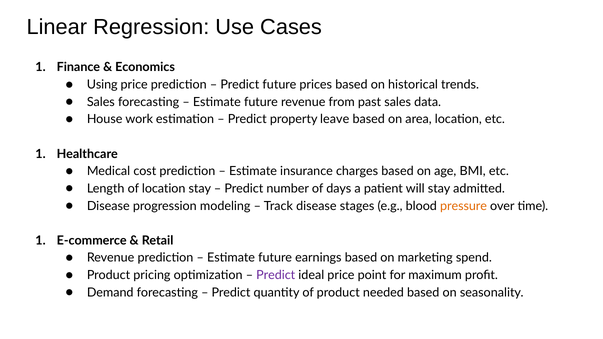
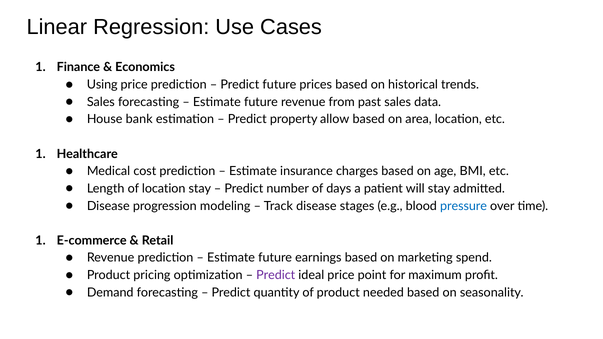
work: work -> bank
leave: leave -> allow
pressure colour: orange -> blue
